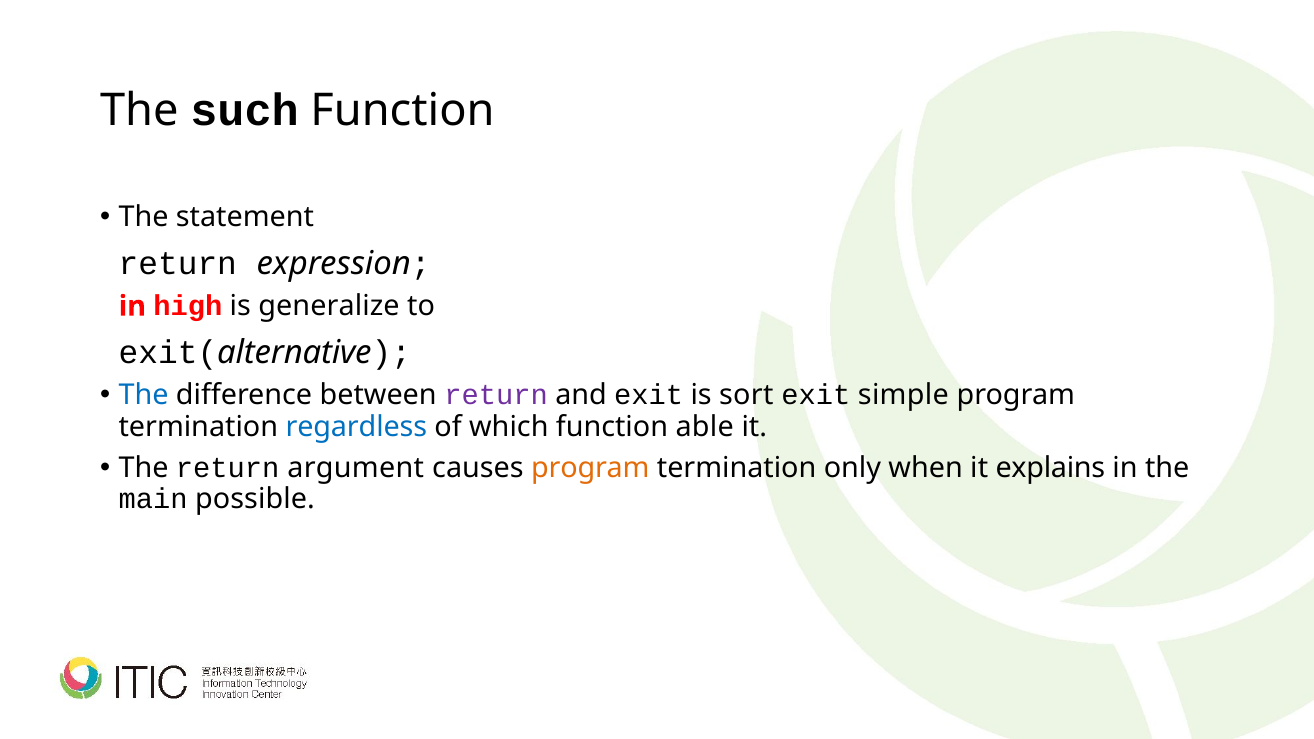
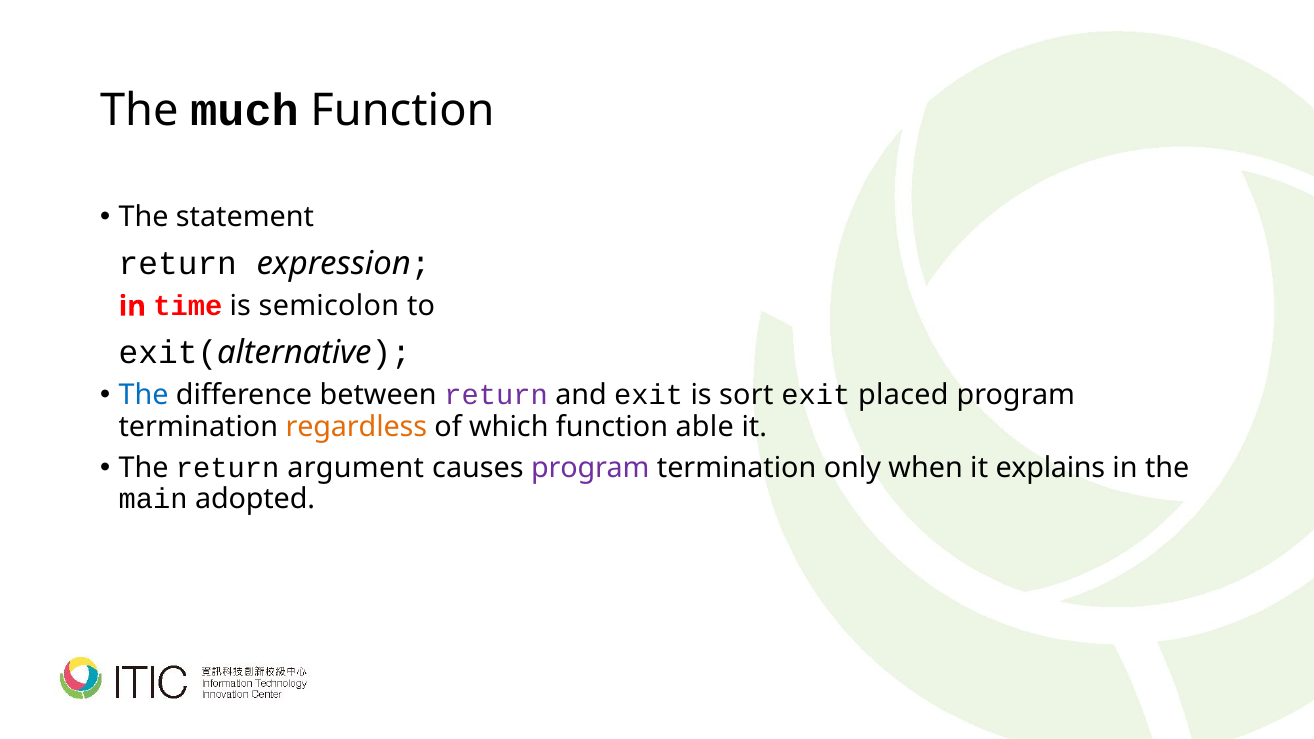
such: such -> much
high: high -> time
generalize: generalize -> semicolon
simple: simple -> placed
regardless colour: blue -> orange
program at (590, 468) colour: orange -> purple
possible: possible -> adopted
